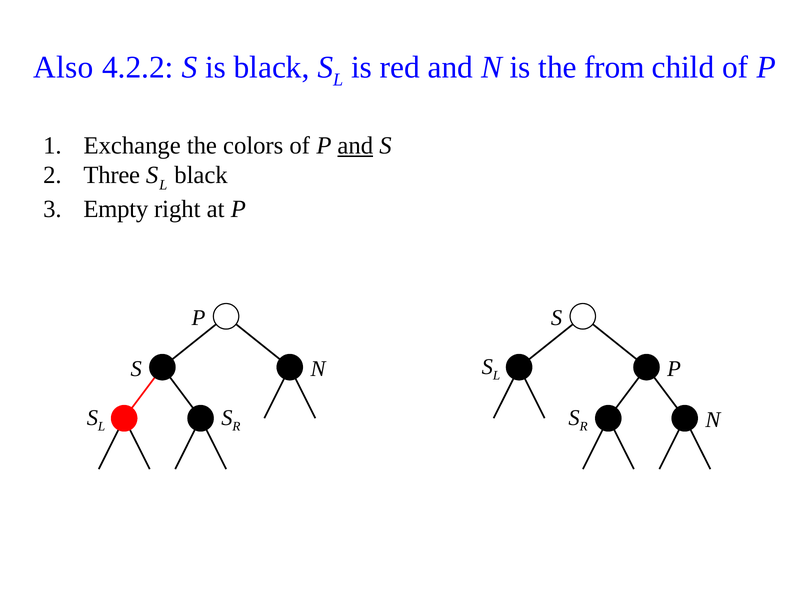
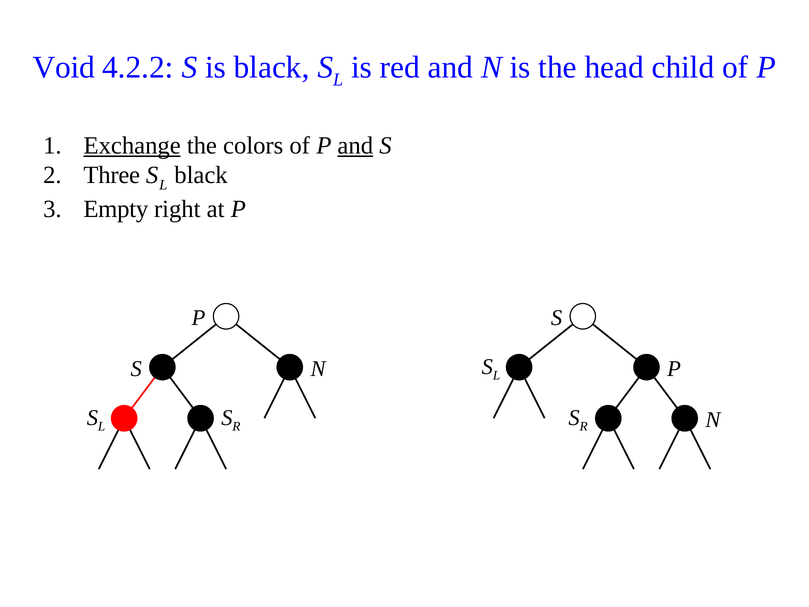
Also: Also -> Void
from: from -> head
Exchange underline: none -> present
